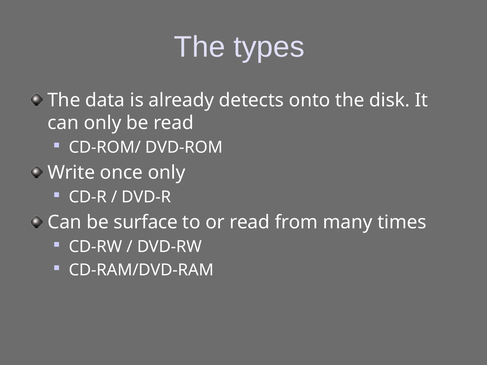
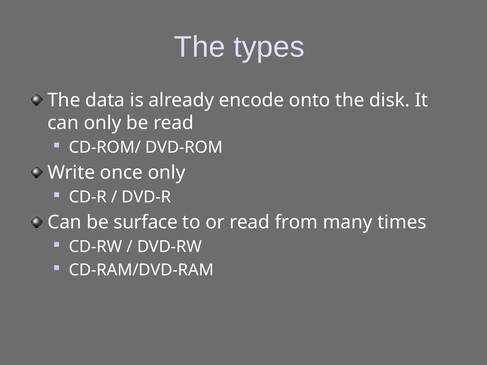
detects: detects -> encode
